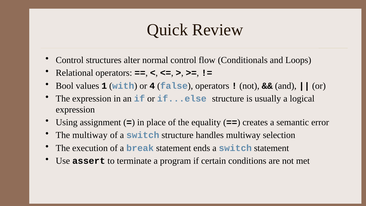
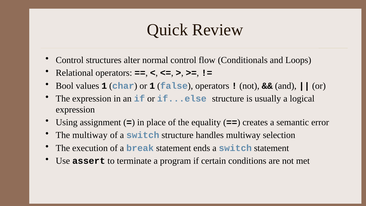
with: with -> char
or 4: 4 -> 1
